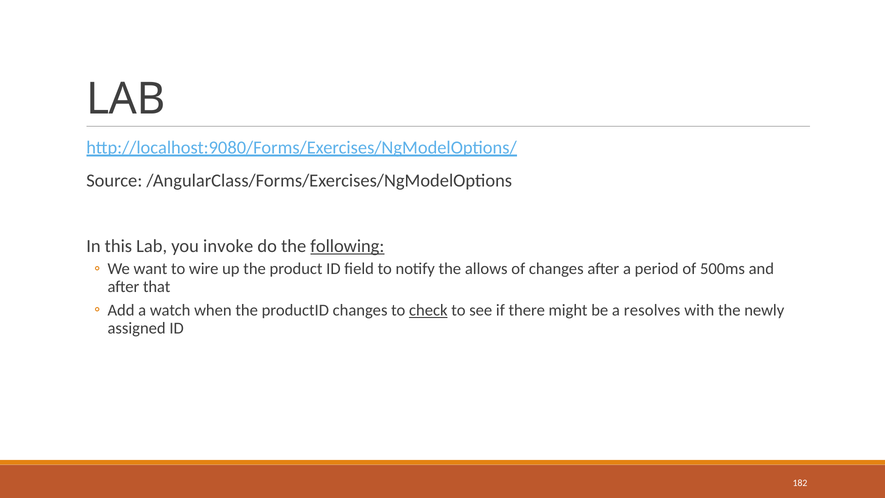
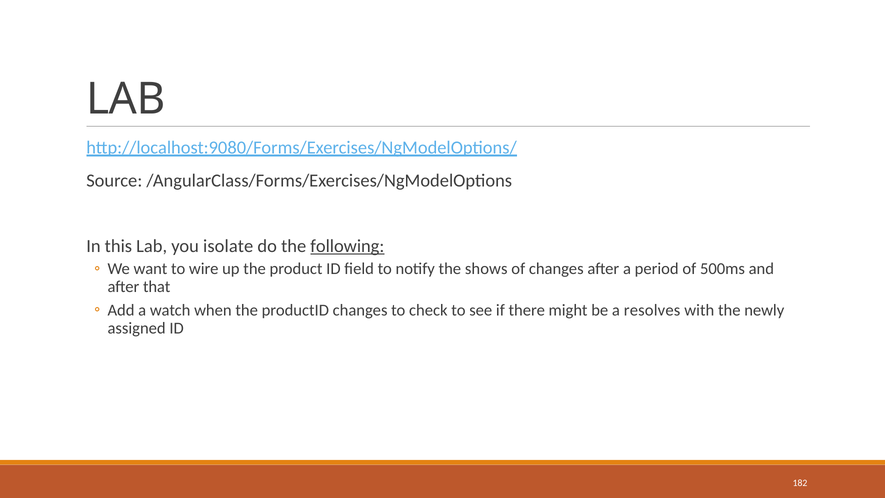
invoke: invoke -> isolate
allows: allows -> shows
check underline: present -> none
